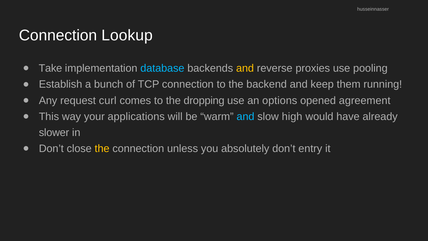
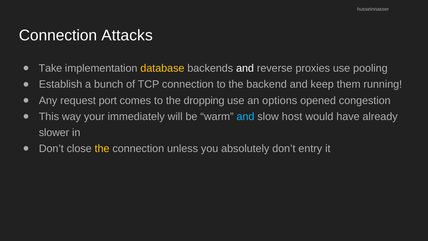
Lookup: Lookup -> Attacks
database colour: light blue -> yellow
and at (245, 68) colour: yellow -> white
curl: curl -> port
agreement: agreement -> congestion
applications: applications -> immediately
high: high -> host
